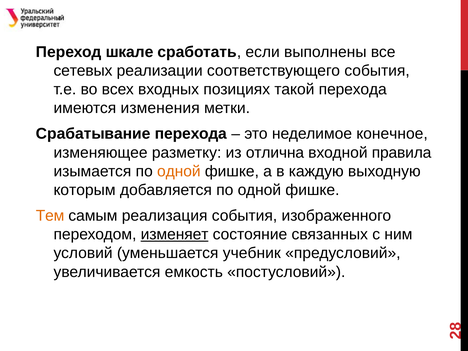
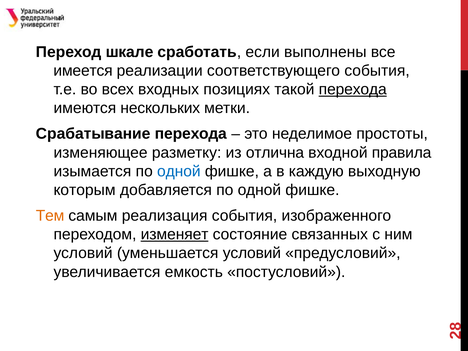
сетевых: сетевых -> имеется
перехода at (353, 89) underline: none -> present
изменения: изменения -> нескольких
конечное: конечное -> простоты
одной at (179, 171) colour: orange -> blue
уменьшается учебник: учебник -> условий
